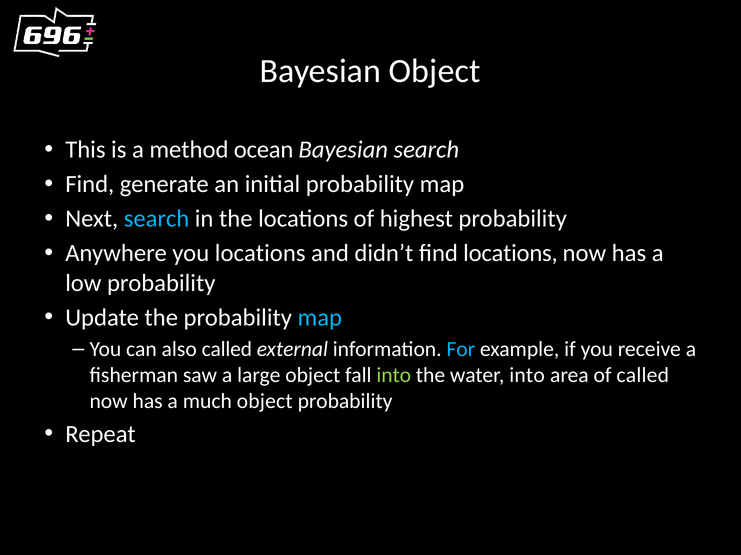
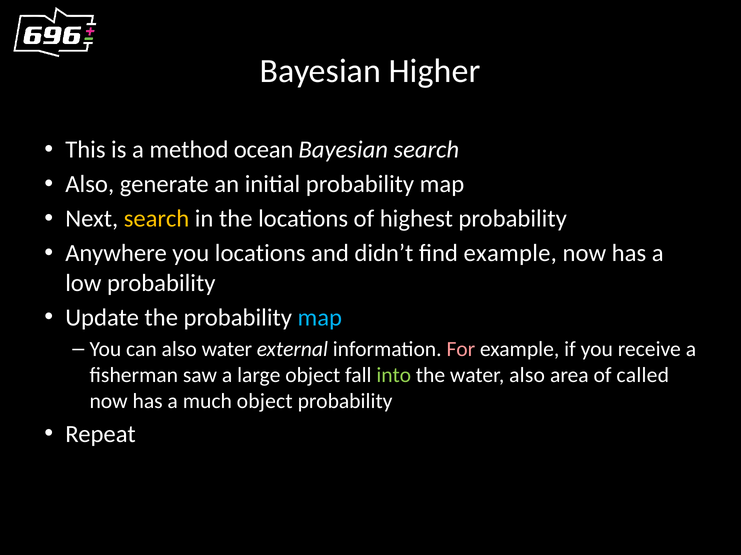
Bayesian Object: Object -> Higher
Find at (90, 185): Find -> Also
search at (157, 219) colour: light blue -> yellow
find locations: locations -> example
also called: called -> water
For colour: light blue -> pink
water into: into -> also
